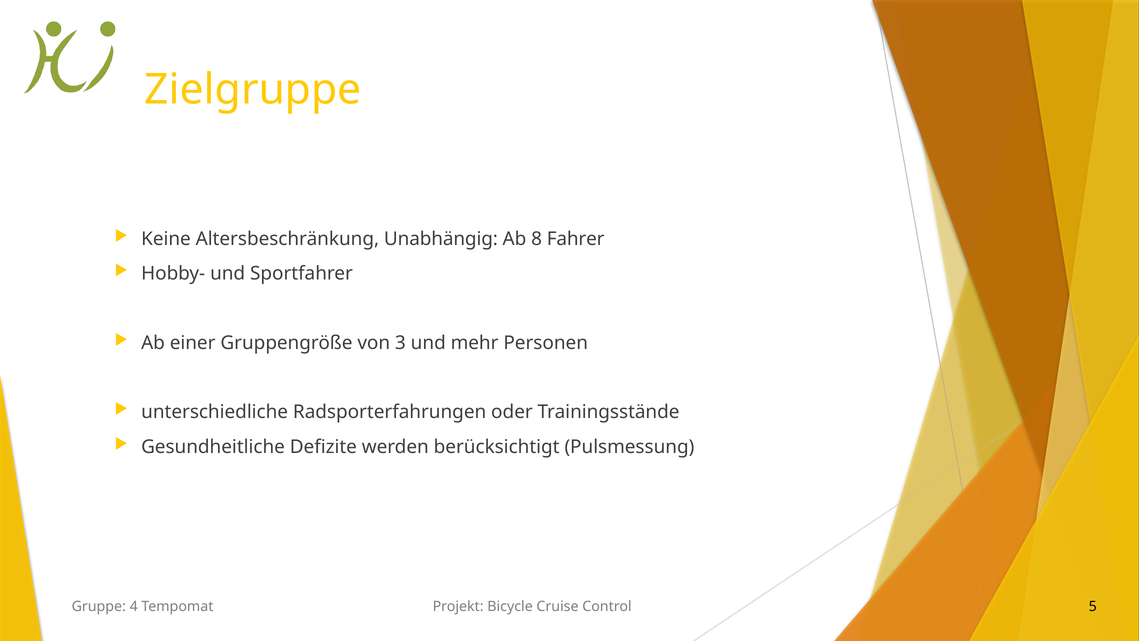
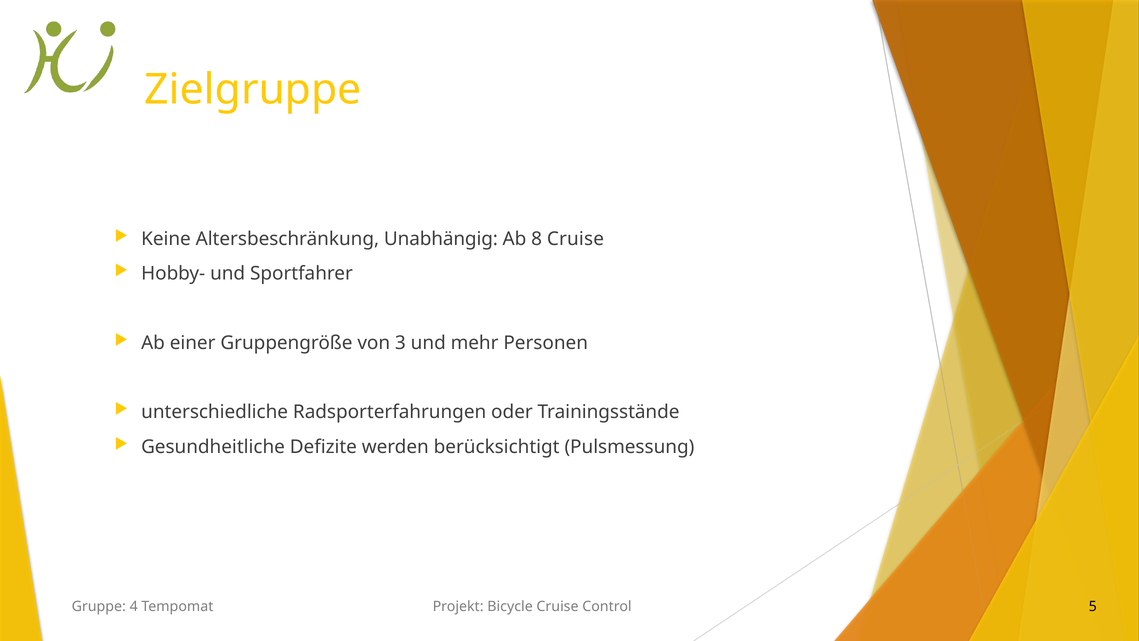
8 Fahrer: Fahrer -> Cruise
